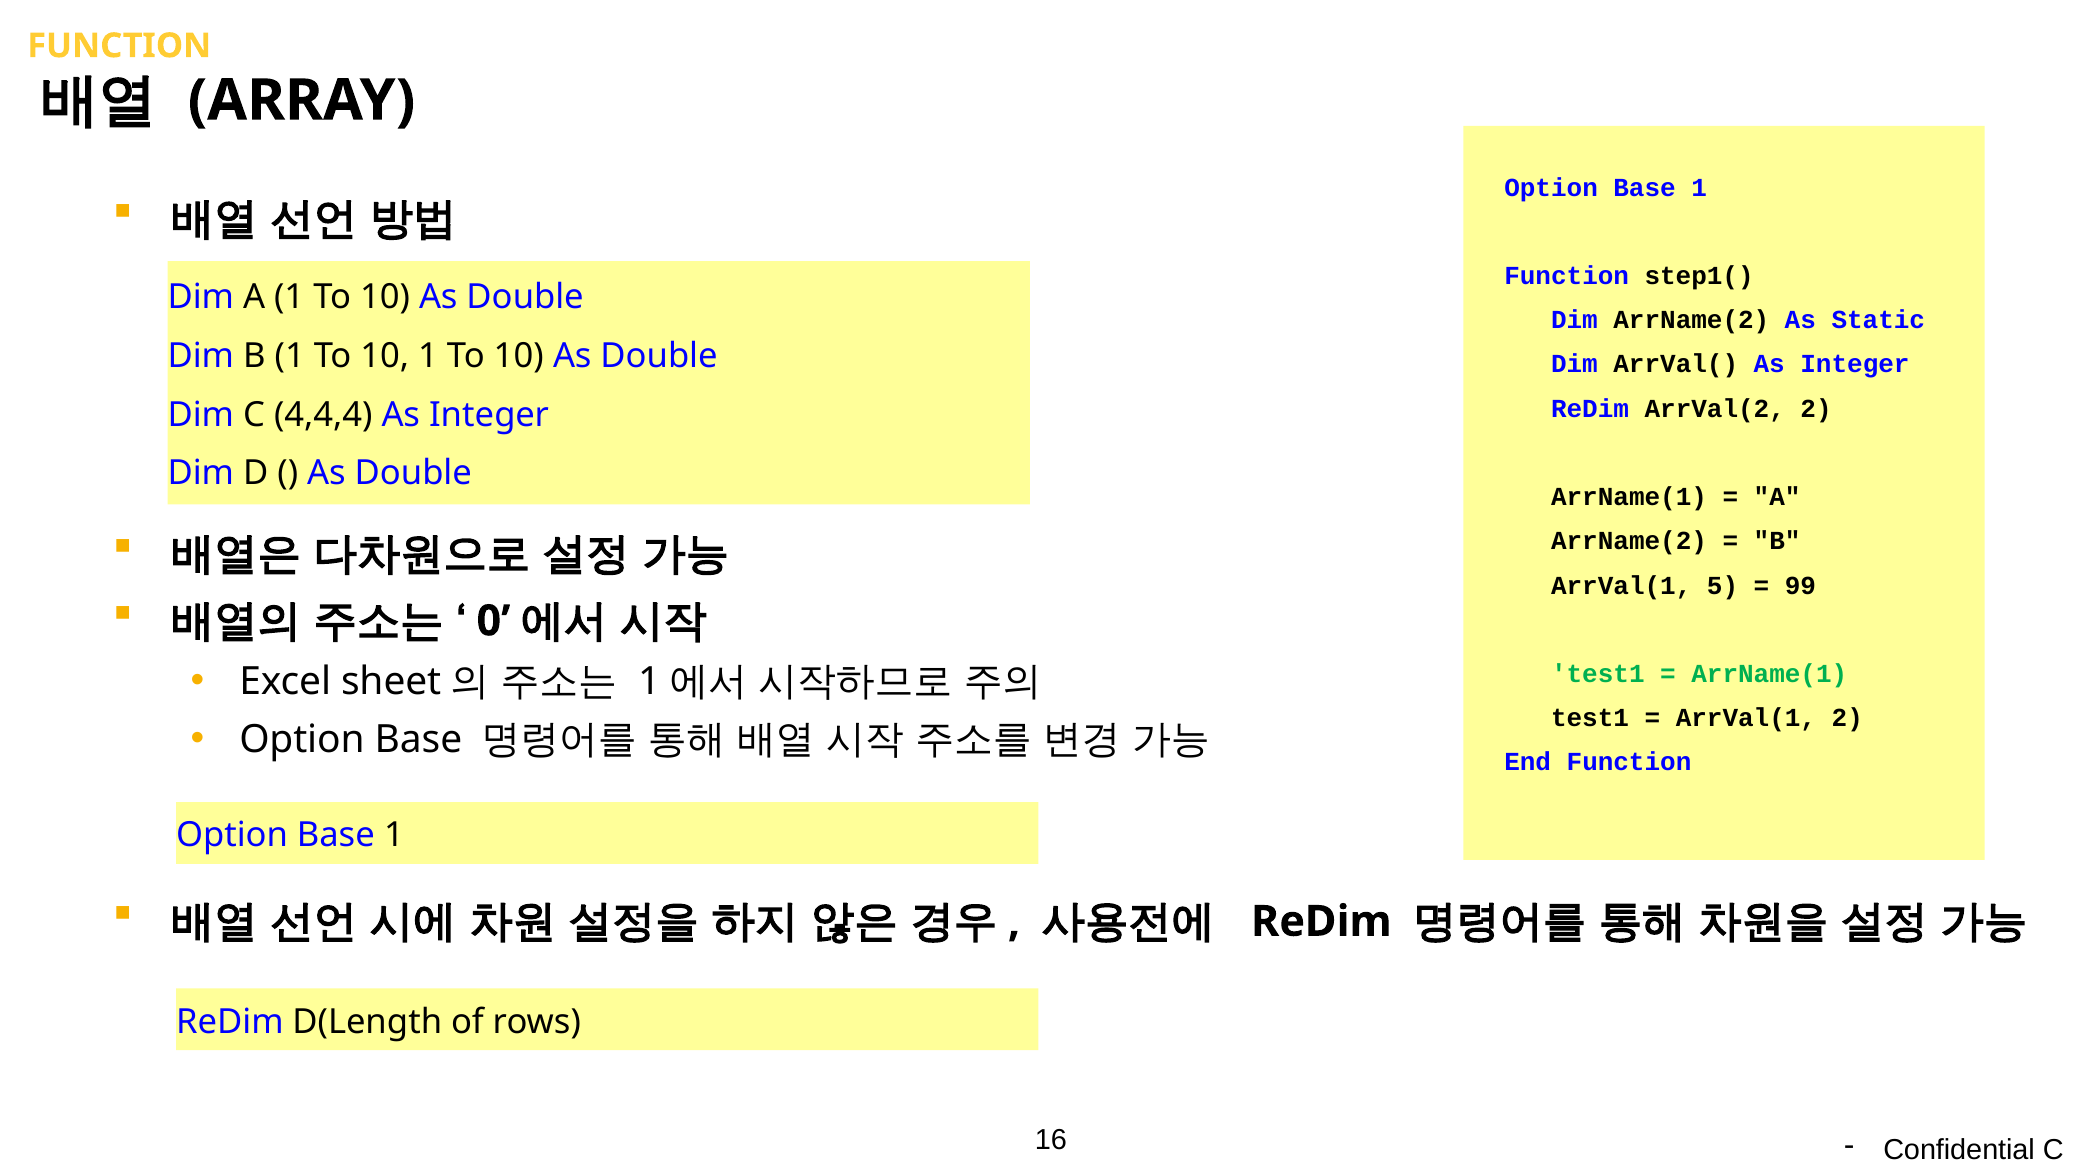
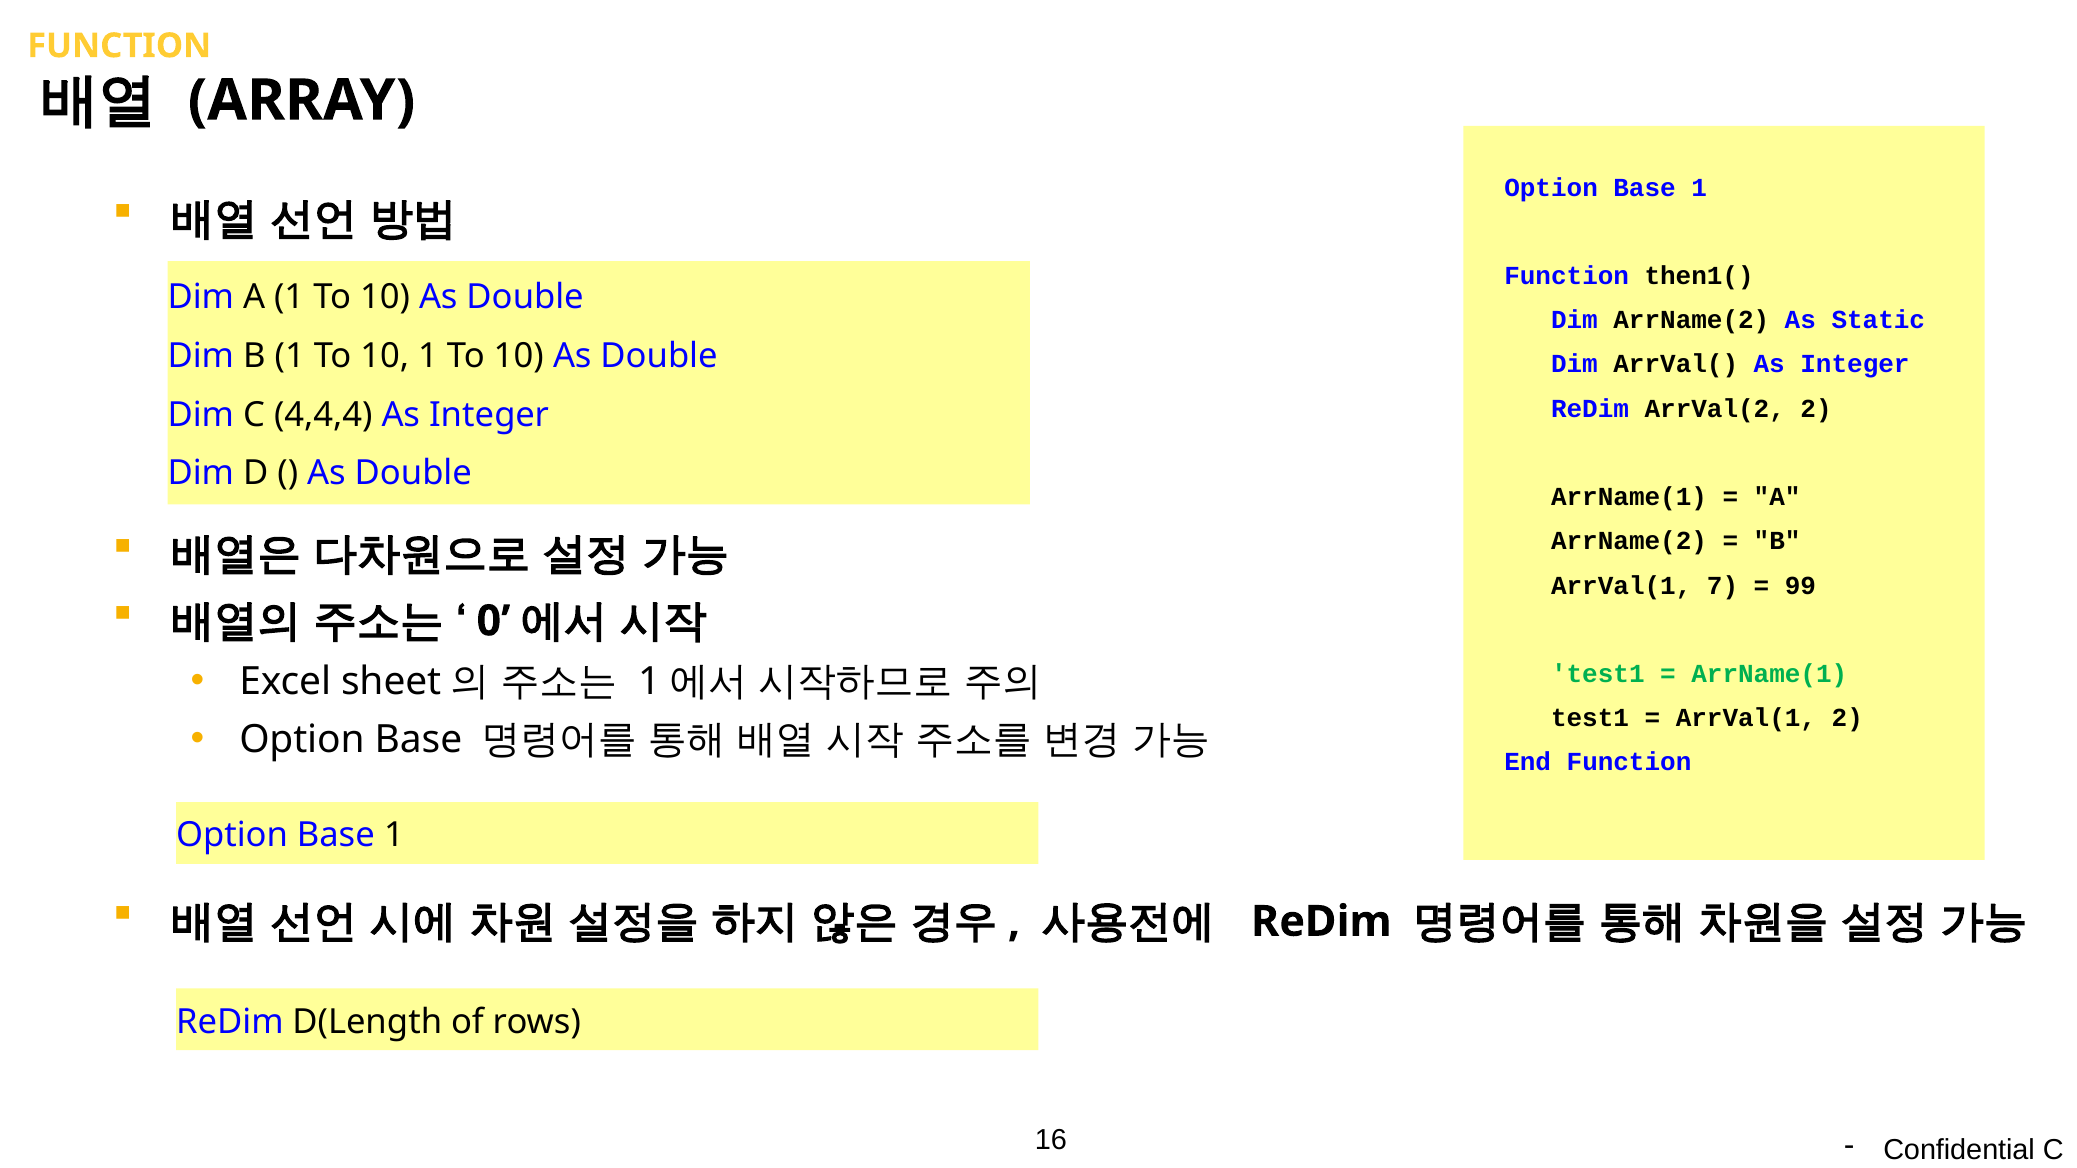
step1(: step1( -> then1(
5: 5 -> 7
